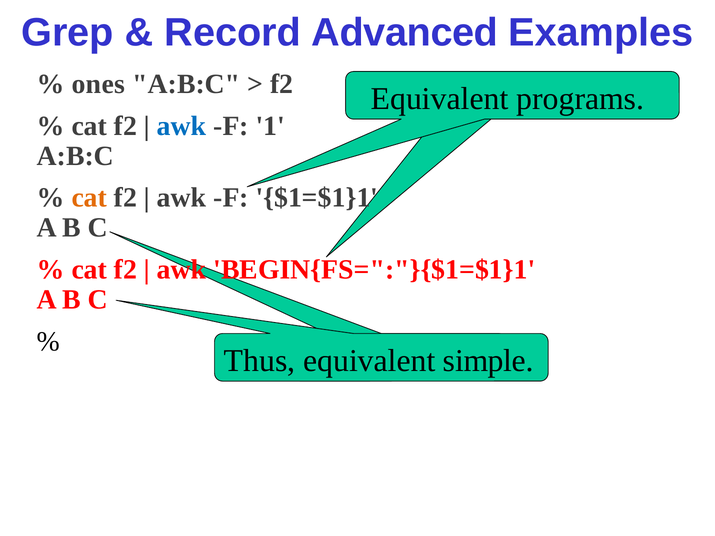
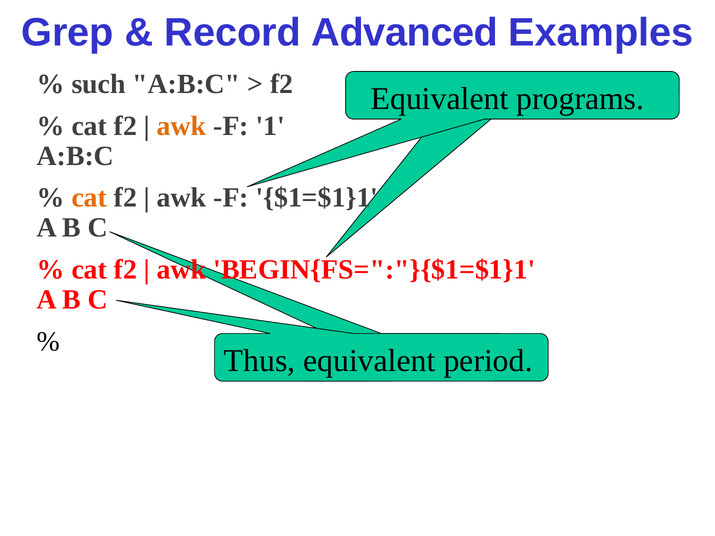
ones: ones -> such
awk at (182, 126) colour: blue -> orange
simple: simple -> period
